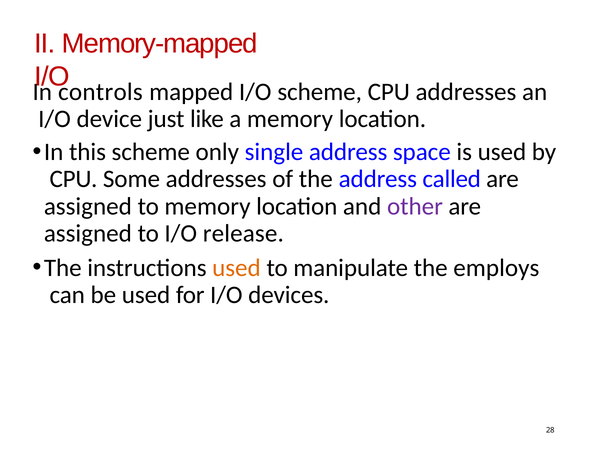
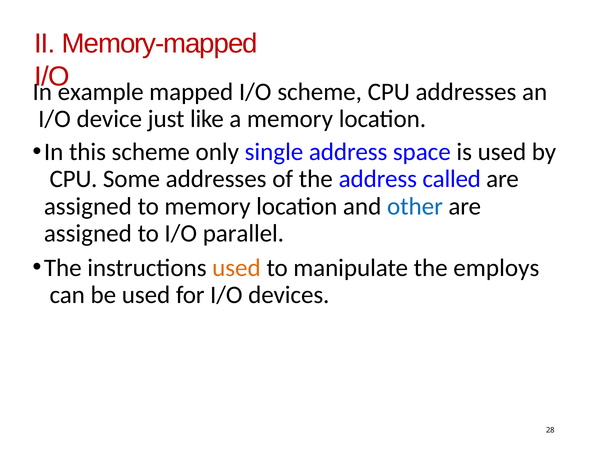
controls: controls -> example
other colour: purple -> blue
release: release -> parallel
